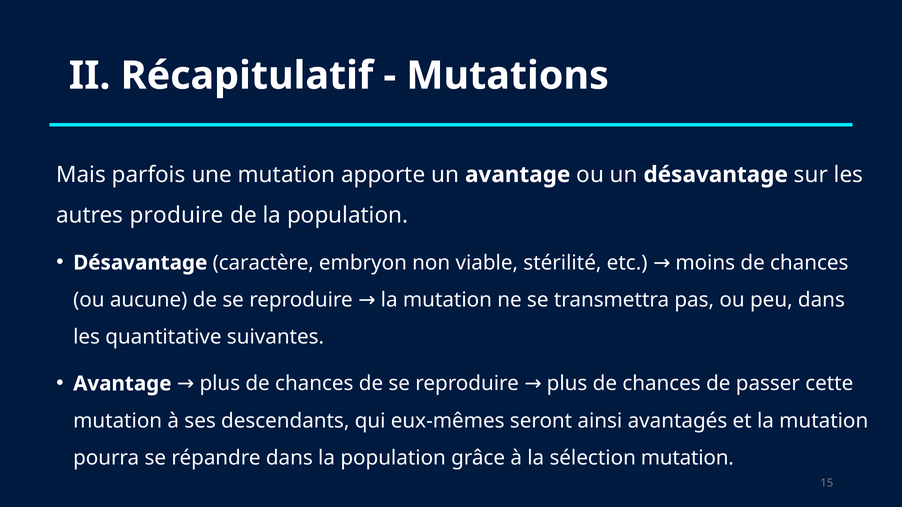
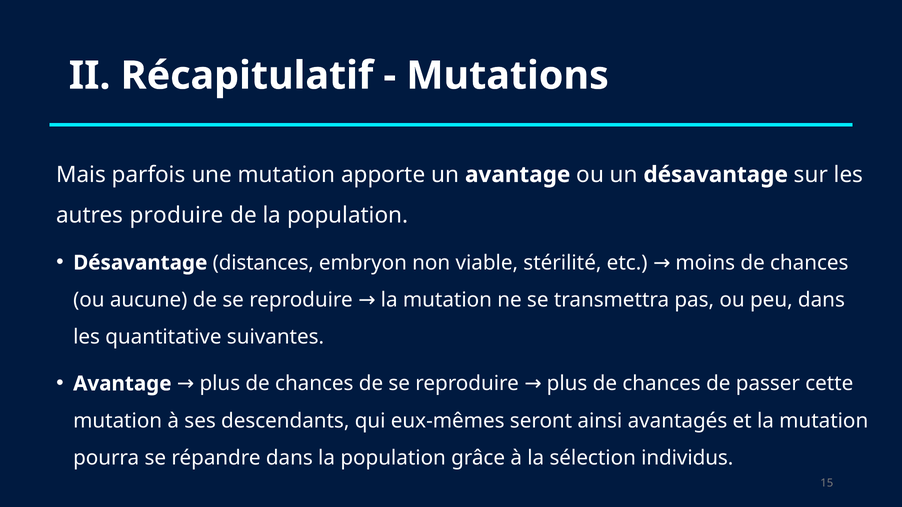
caractère: caractère -> distances
sélection mutation: mutation -> individus
